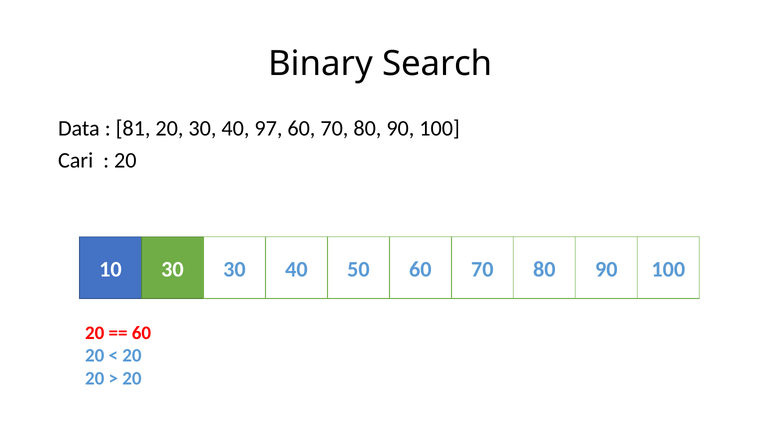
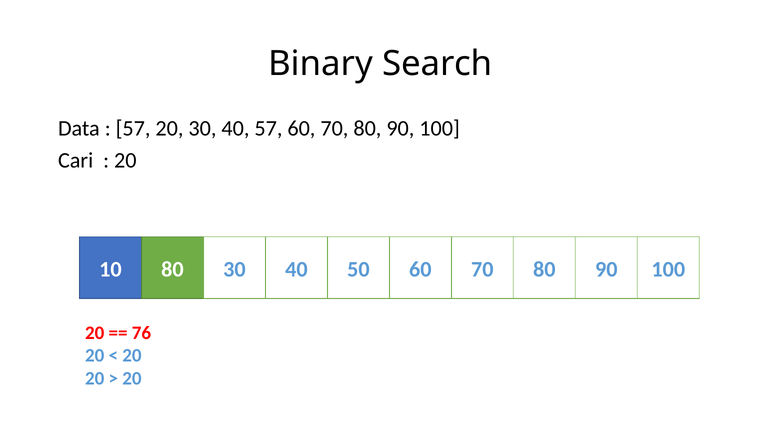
81 at (133, 129): 81 -> 57
40 97: 97 -> 57
10 30: 30 -> 80
60 at (141, 333): 60 -> 76
